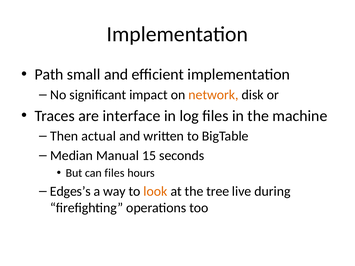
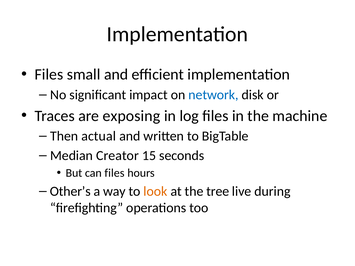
Path at (49, 74): Path -> Files
network colour: orange -> blue
interface: interface -> exposing
Manual: Manual -> Creator
Edges’s: Edges’s -> Other’s
